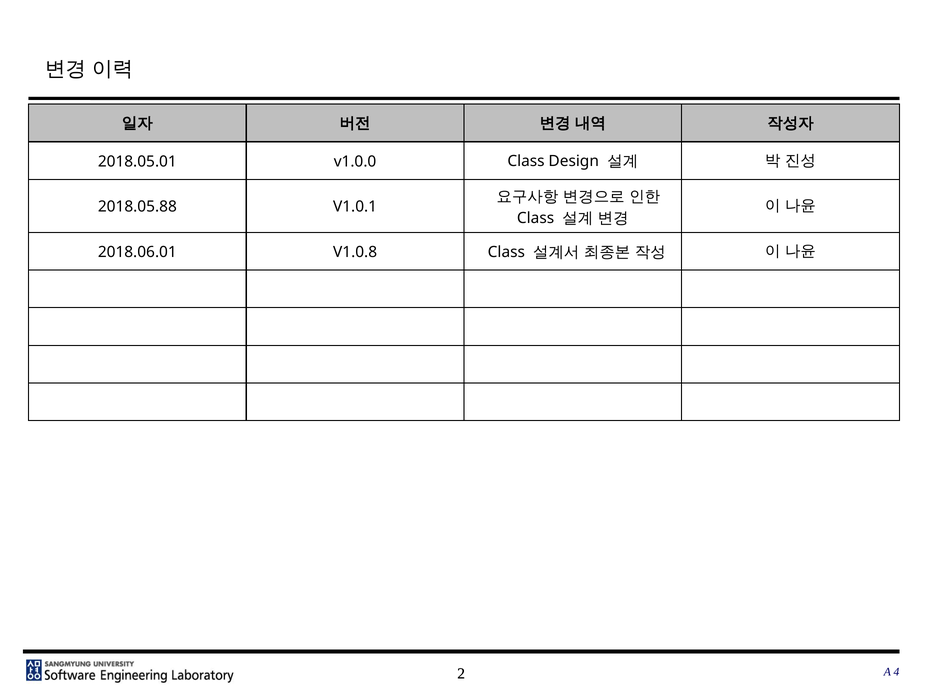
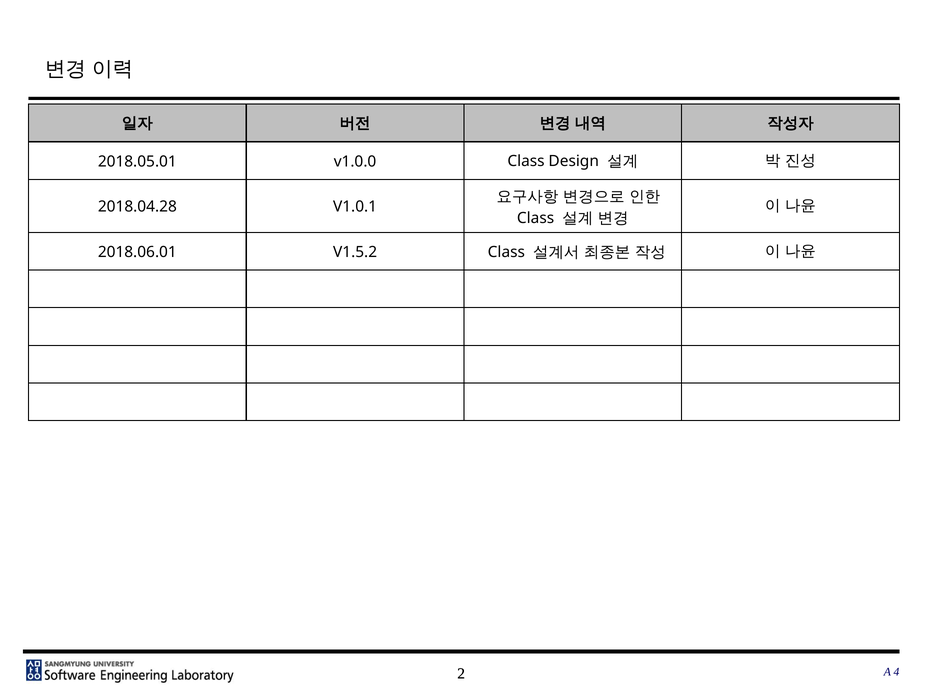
2018.05.88: 2018.05.88 -> 2018.04.28
V1.0.8: V1.0.8 -> V1.5.2
